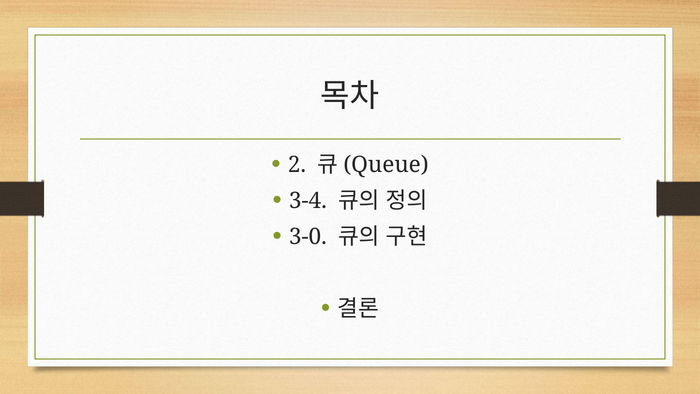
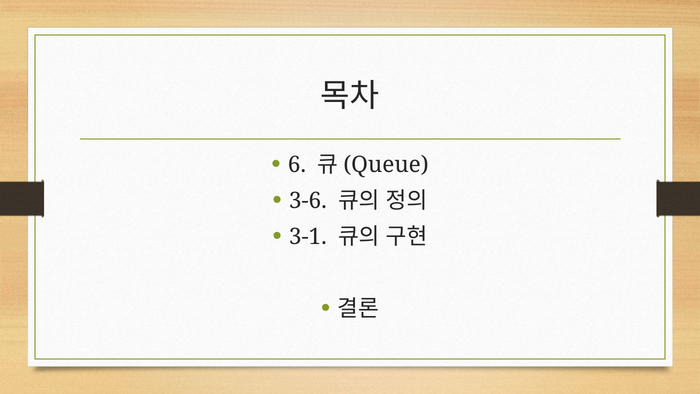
2: 2 -> 6
3-4: 3-4 -> 3-6
3-0: 3-0 -> 3-1
